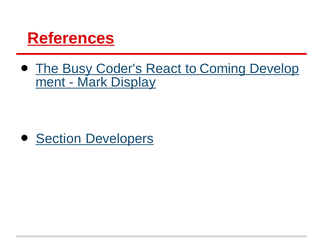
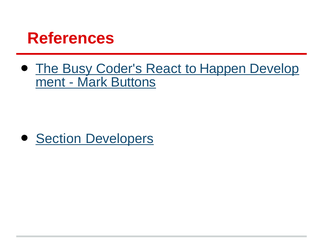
References underline: present -> none
Coming: Coming -> Happen
Display: Display -> Buttons
